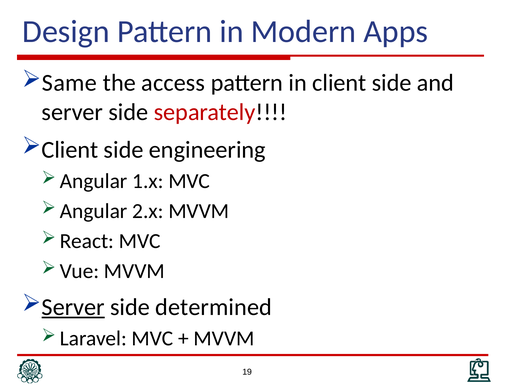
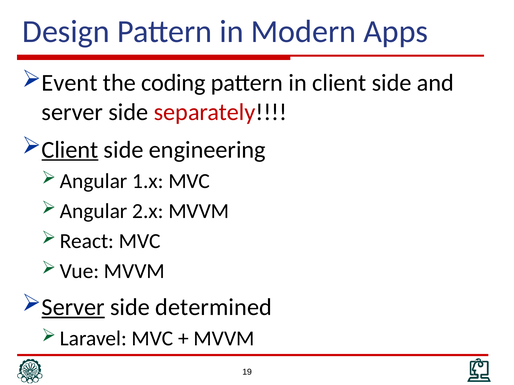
Same: Same -> Event
access: access -> coding
Client at (70, 150) underline: none -> present
